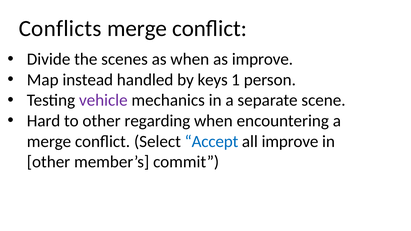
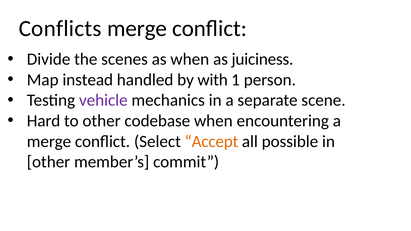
as improve: improve -> juiciness
keys: keys -> with
regarding: regarding -> codebase
Accept colour: blue -> orange
all improve: improve -> possible
